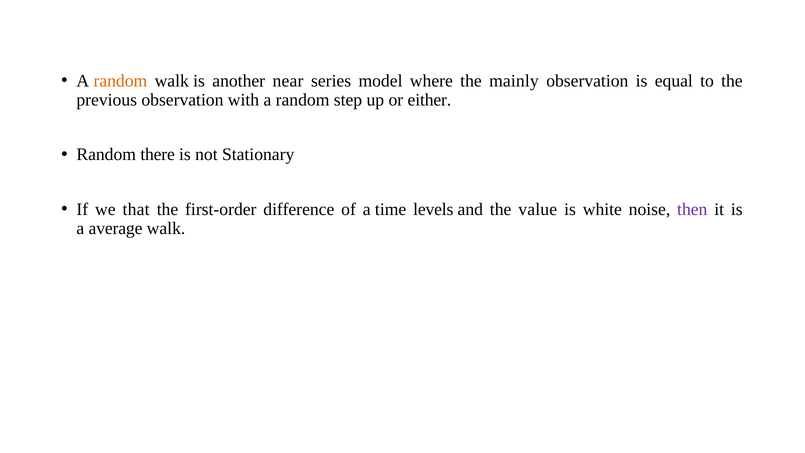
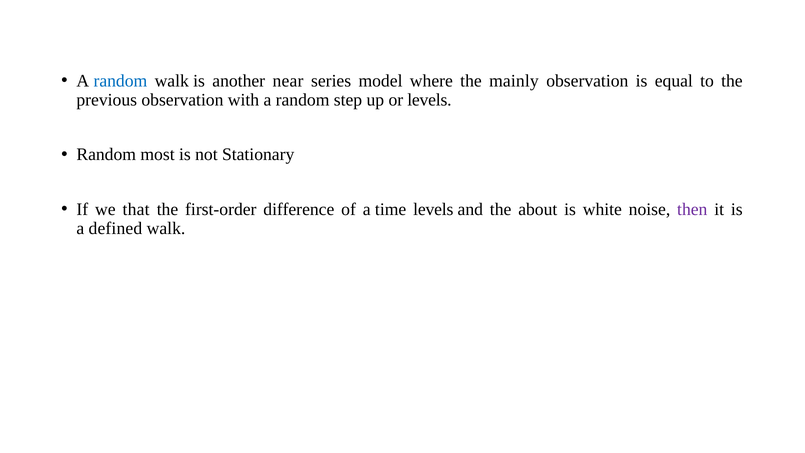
random at (120, 81) colour: orange -> blue
or either: either -> levels
there: there -> most
value: value -> about
average: average -> defined
